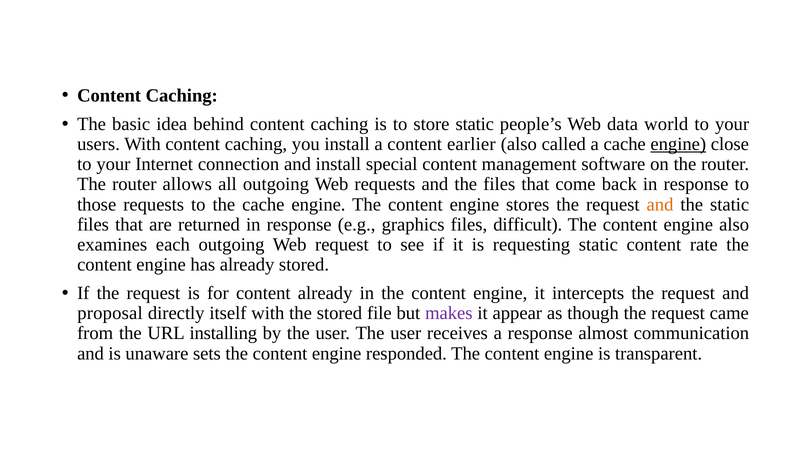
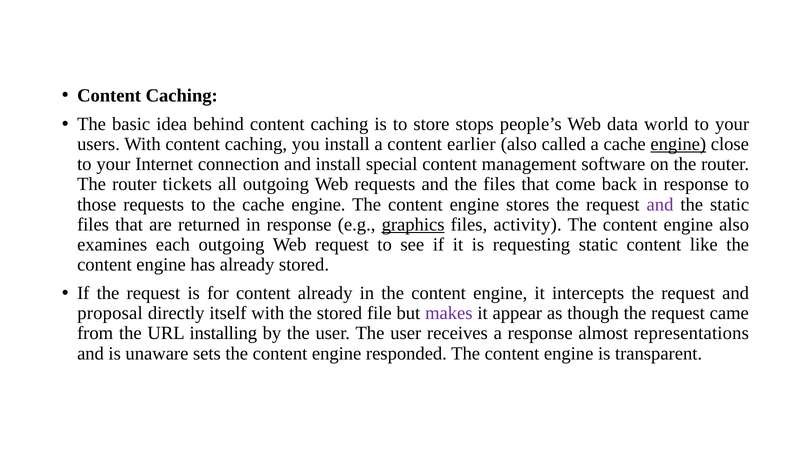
store static: static -> stops
allows: allows -> tickets
and at (660, 204) colour: orange -> purple
graphics underline: none -> present
difficult: difficult -> activity
rate: rate -> like
communication: communication -> representations
